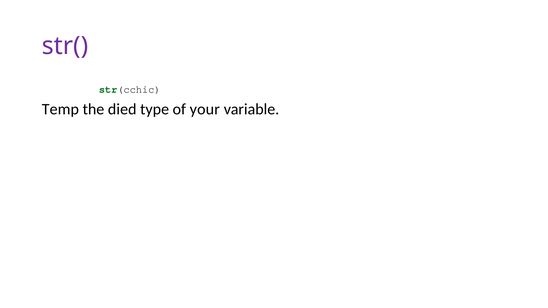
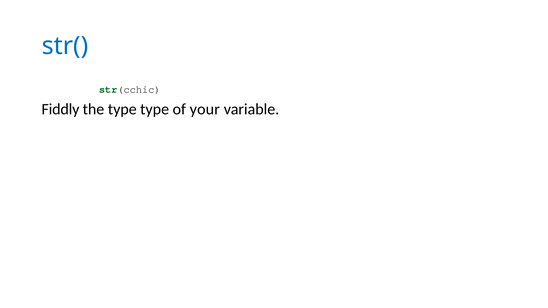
str( colour: purple -> blue
Temp: Temp -> Fiddly
the died: died -> type
